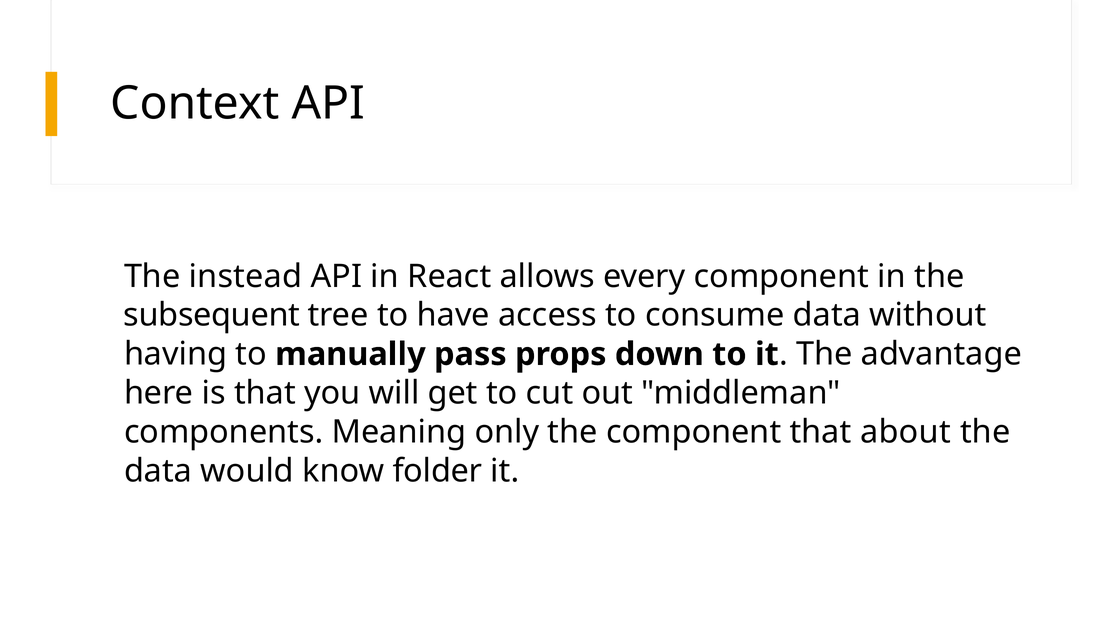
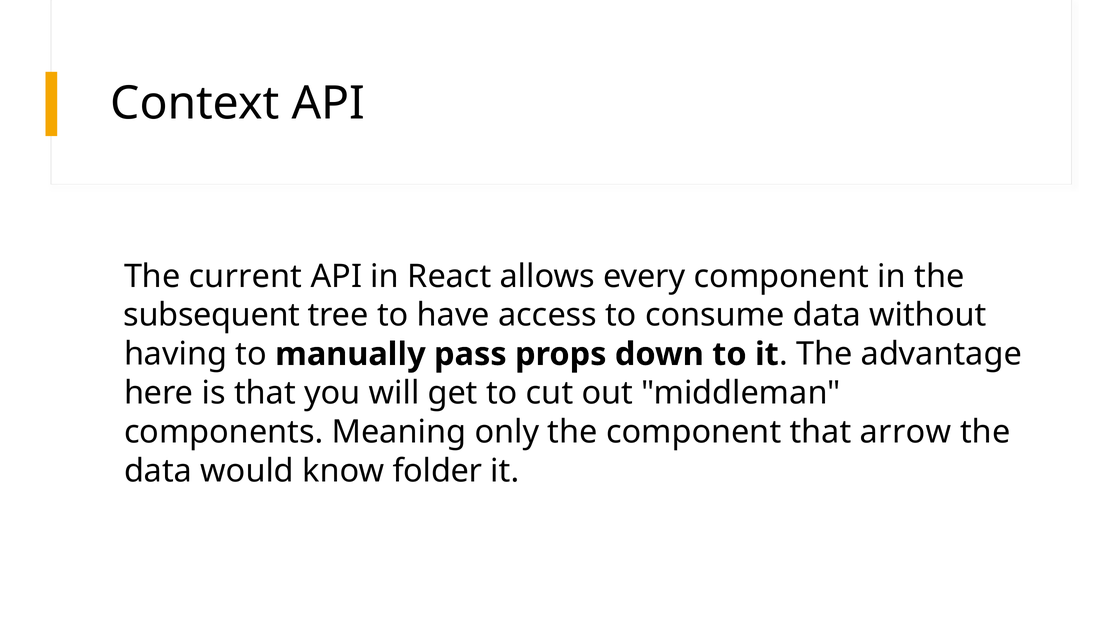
instead: instead -> current
about: about -> arrow
